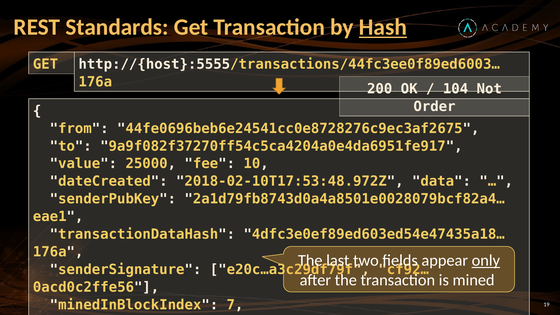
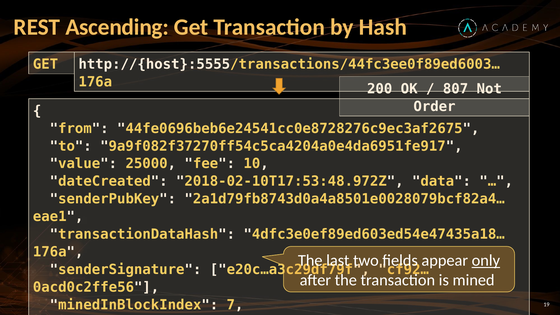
Standards: Standards -> Ascending
Hash underline: present -> none
104: 104 -> 807
